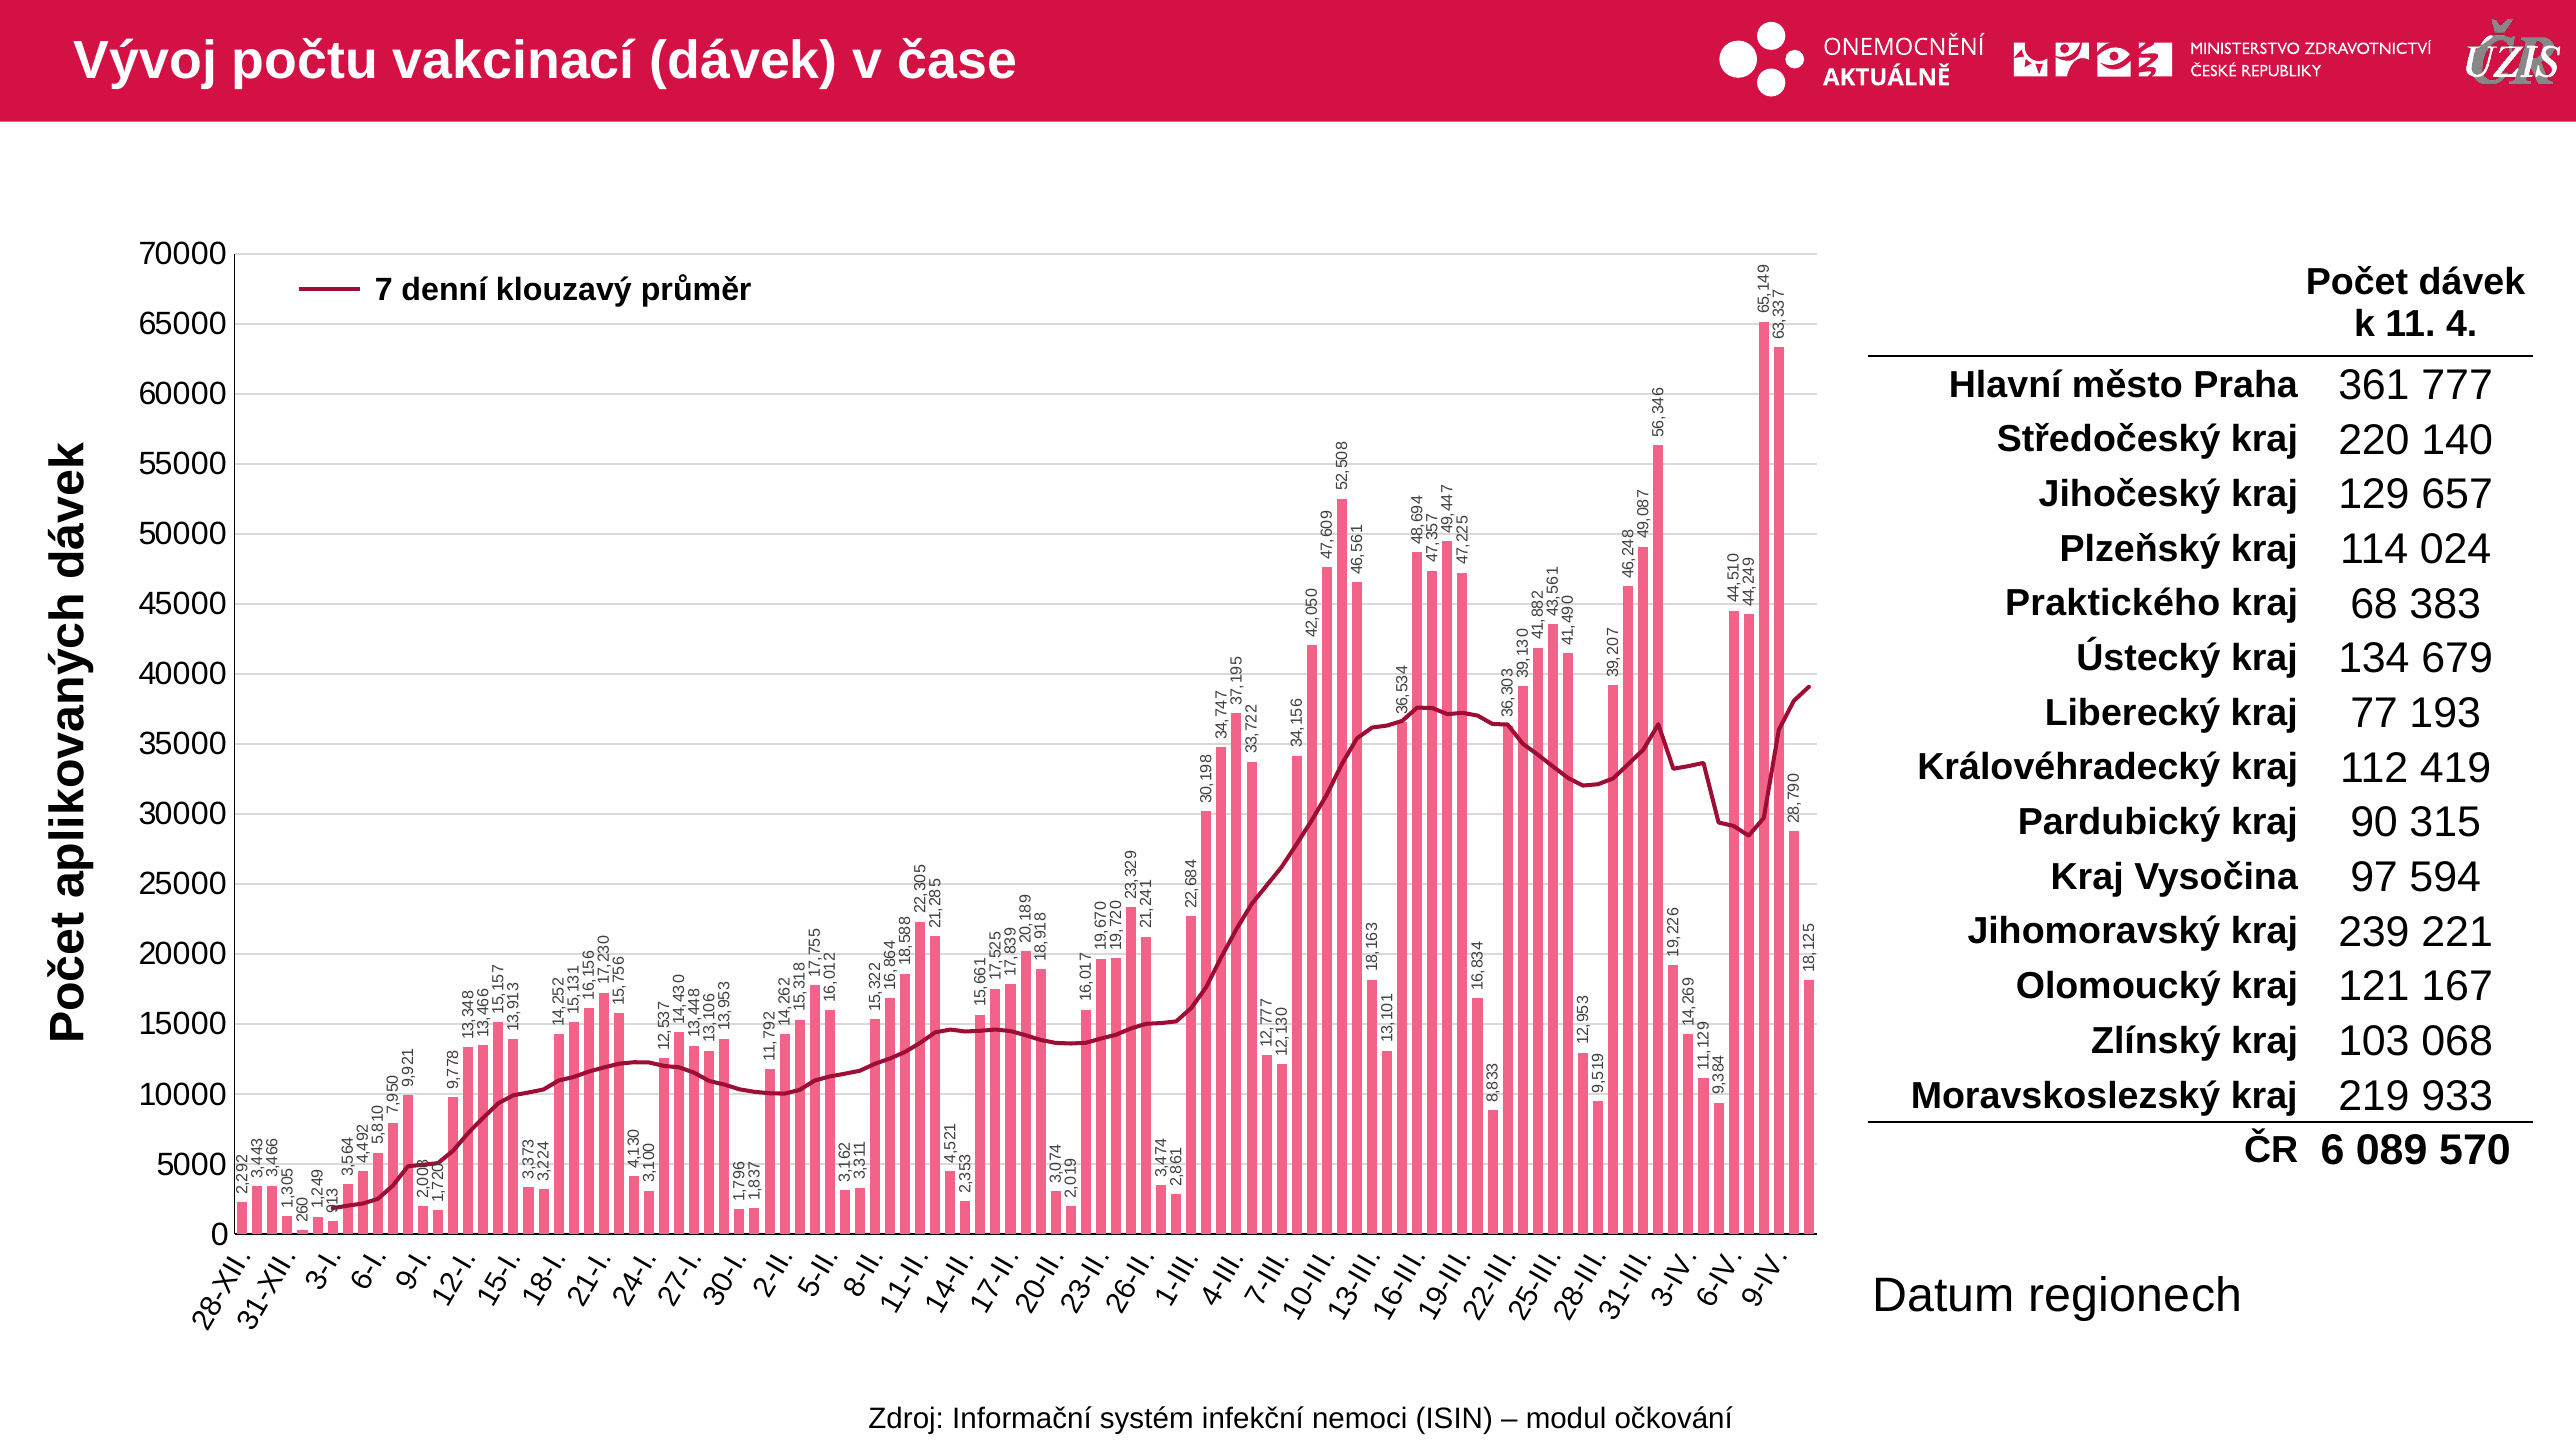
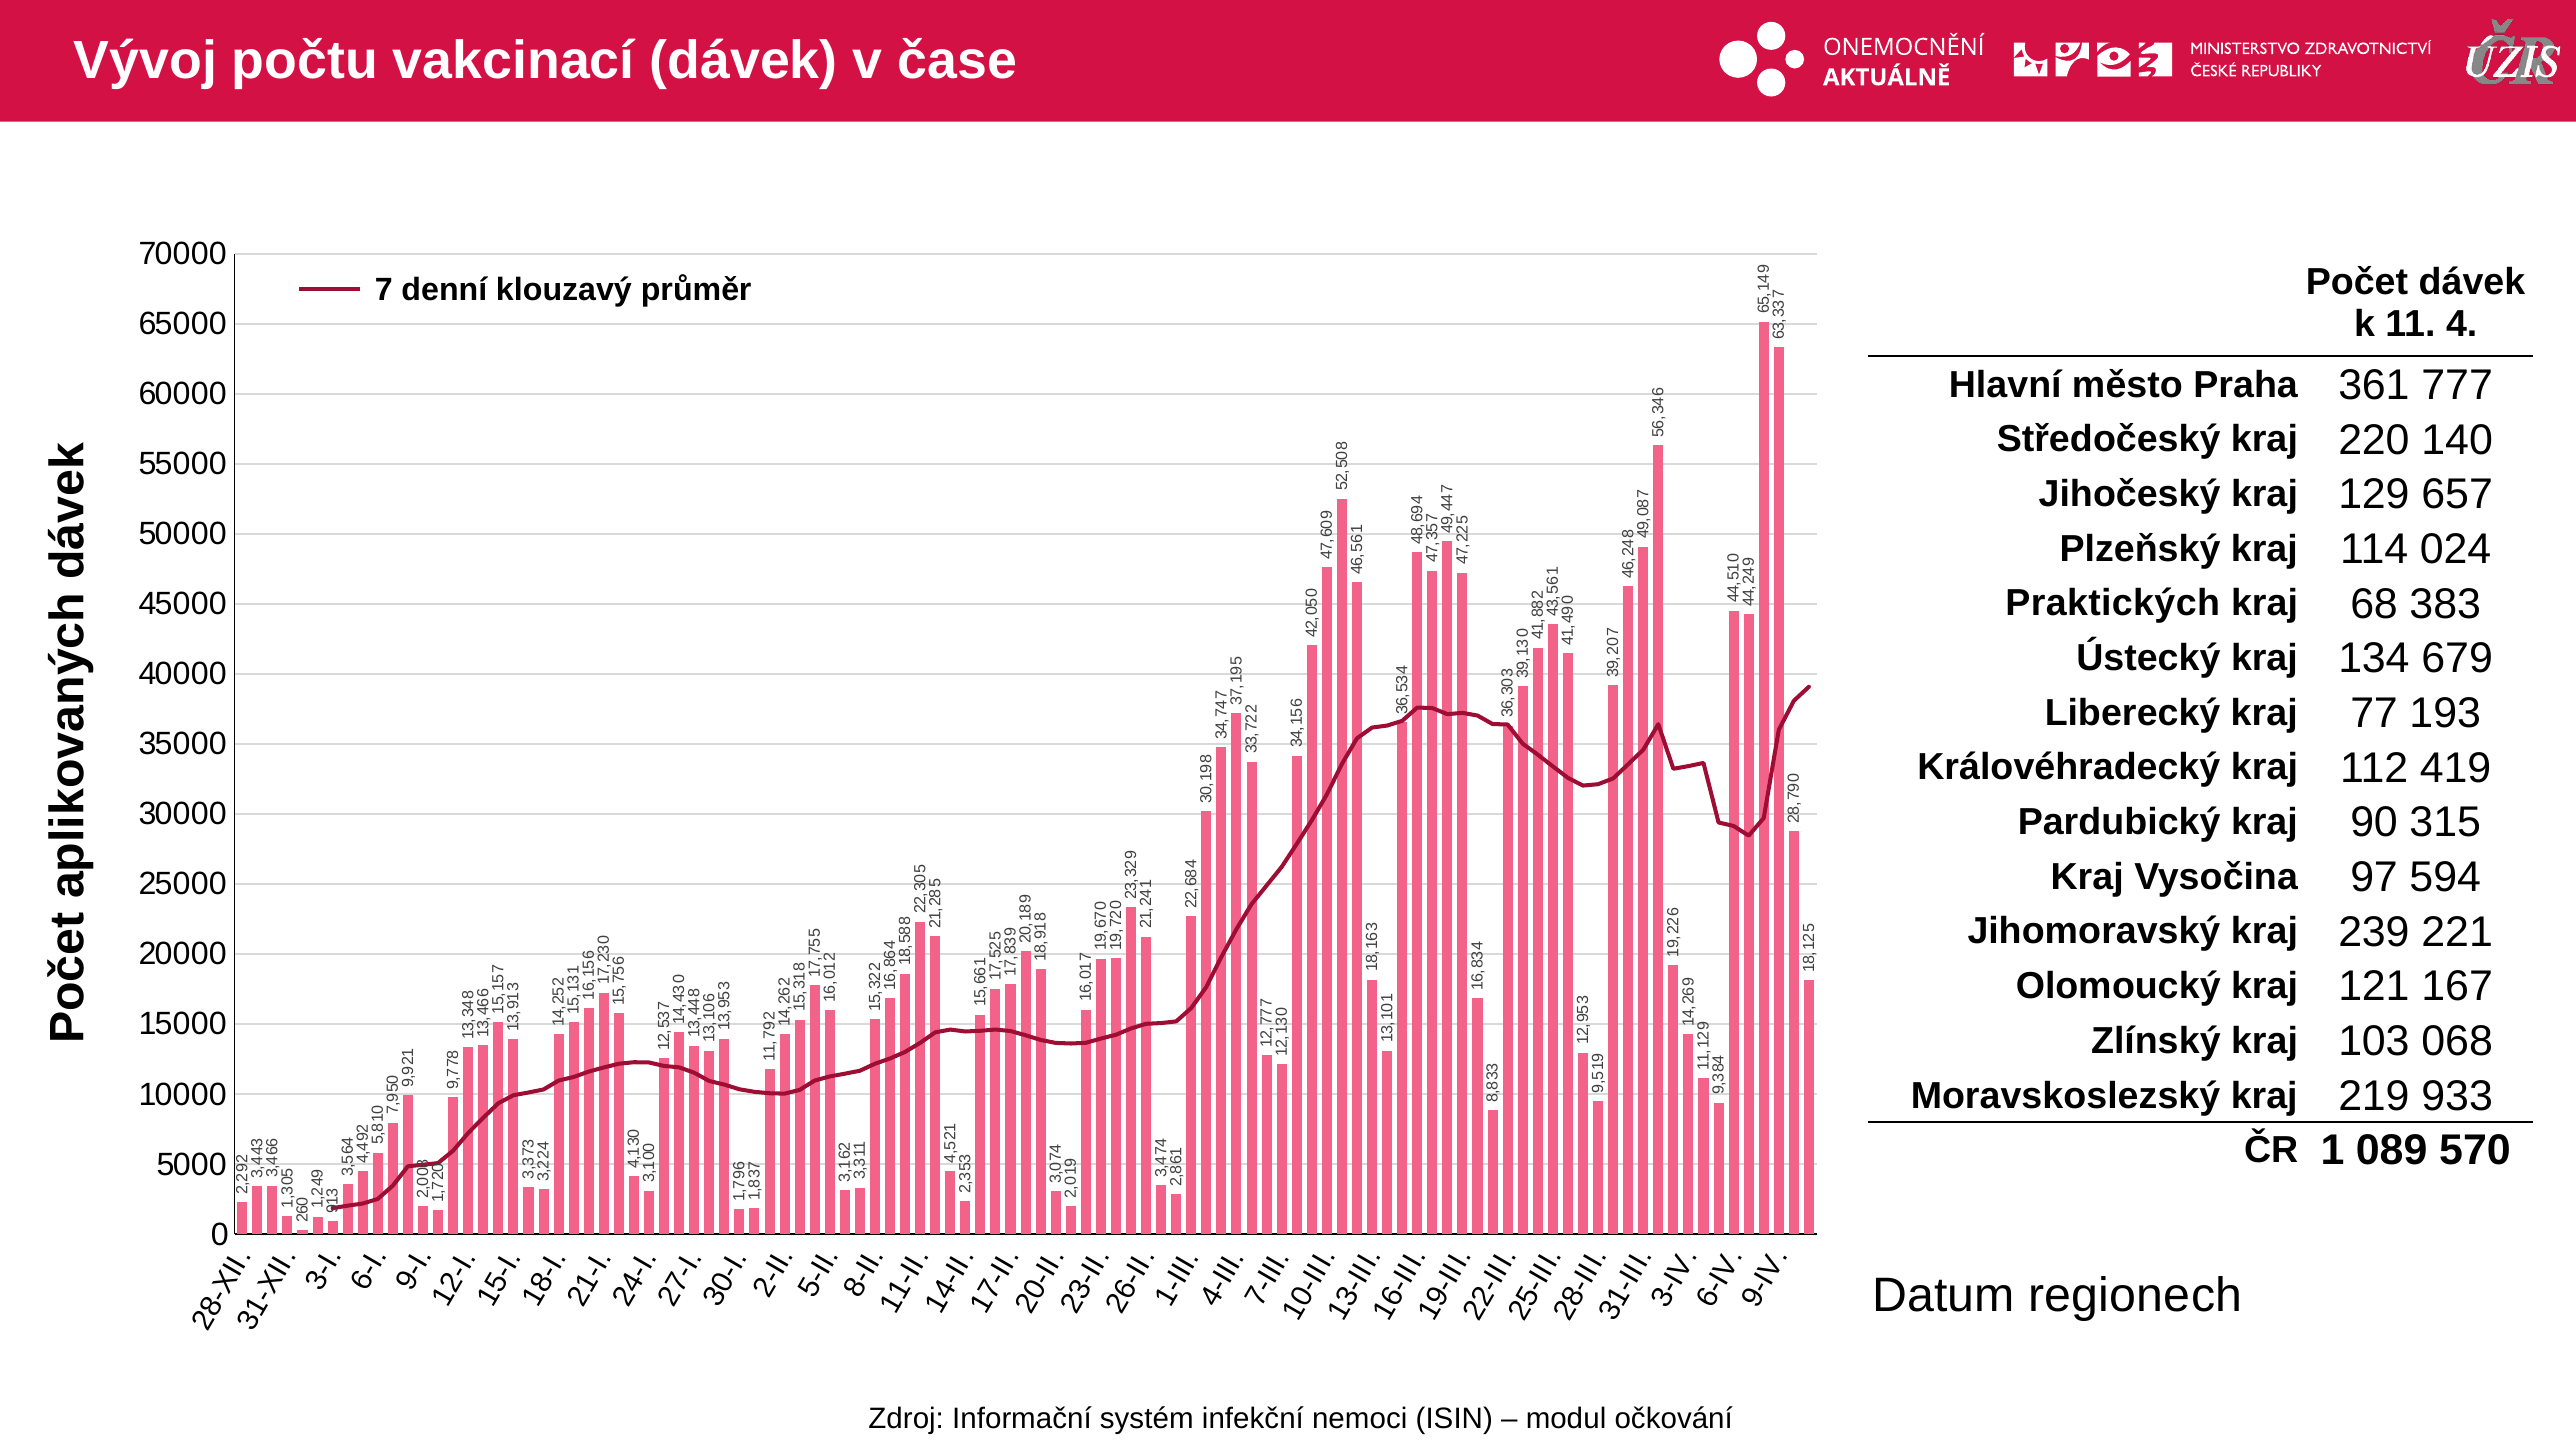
Praktického: Praktického -> Praktických
ČR 6: 6 -> 1
